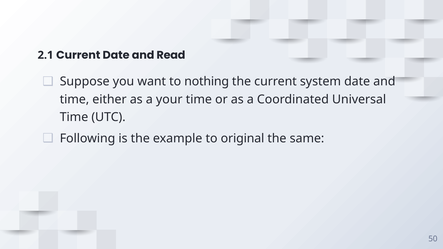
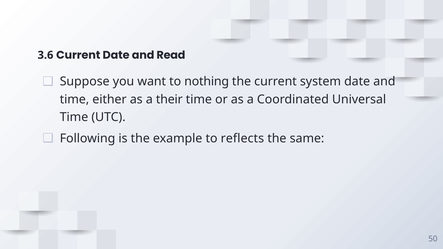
2.1: 2.1 -> 3.6
your: your -> their
original: original -> reflects
